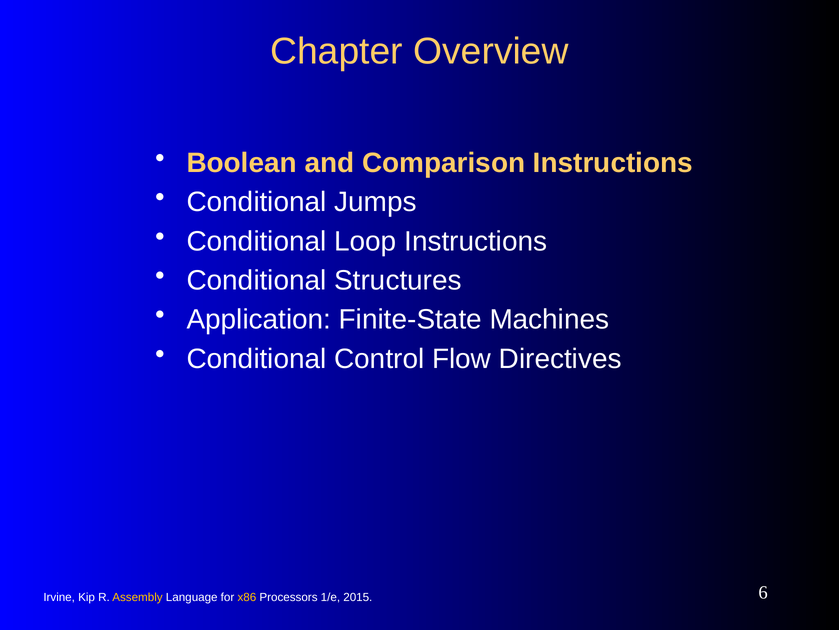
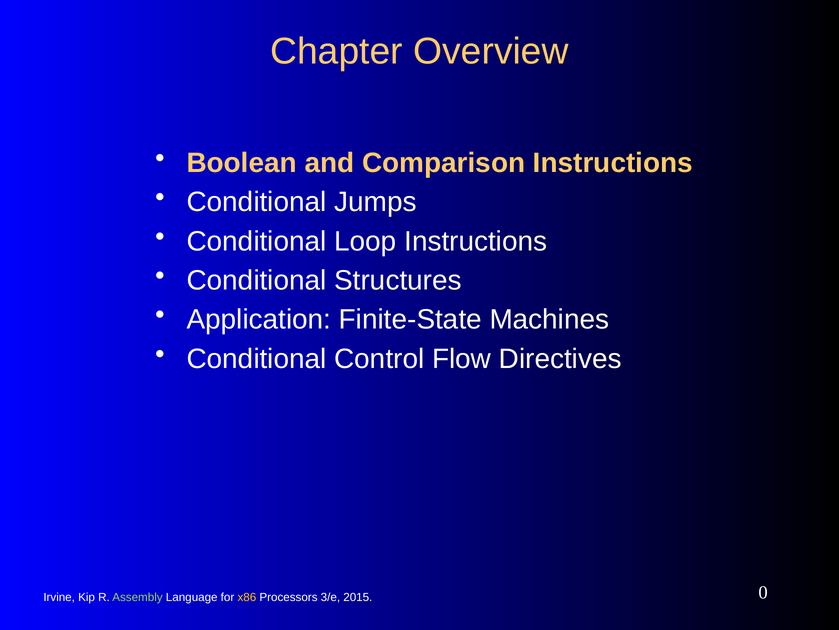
Assembly colour: yellow -> light green
1/e: 1/e -> 3/e
6: 6 -> 0
